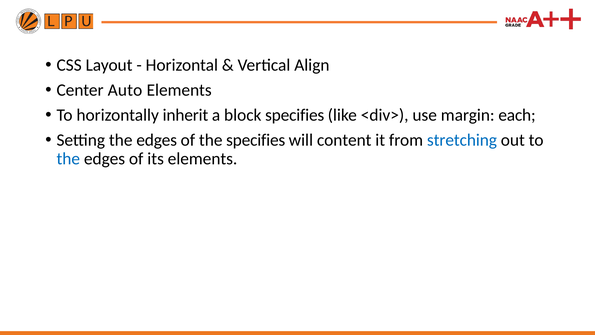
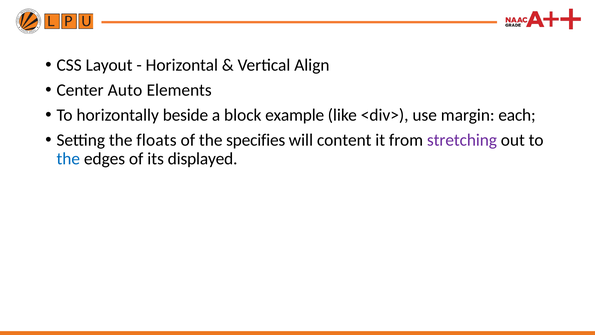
inherit: inherit -> beside
block specifies: specifies -> example
Setting the edges: edges -> floats
stretching colour: blue -> purple
its elements: elements -> displayed
